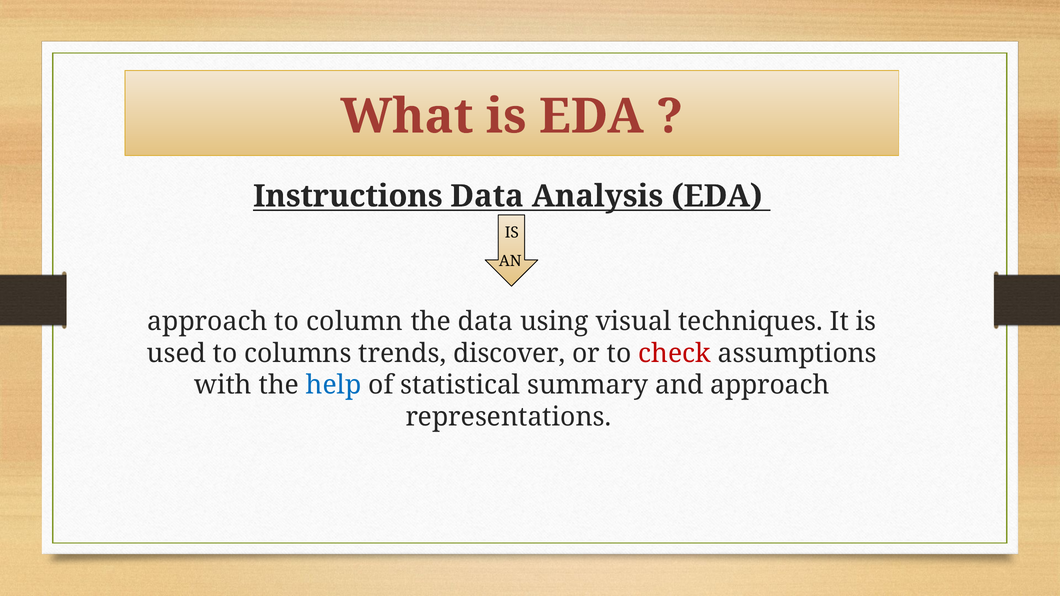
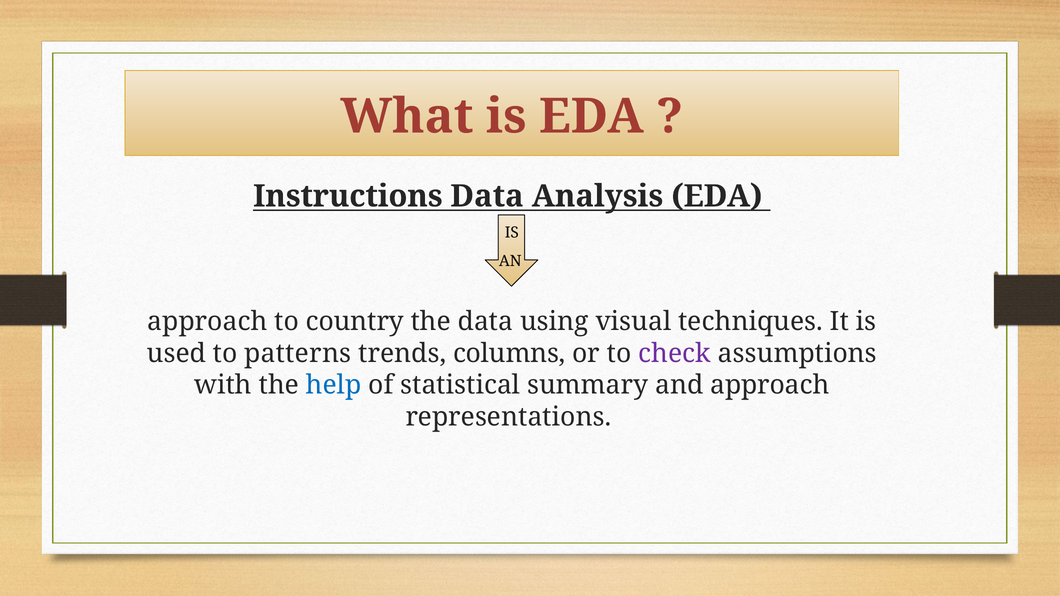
column: column -> country
columns: columns -> patterns
discover: discover -> columns
check colour: red -> purple
